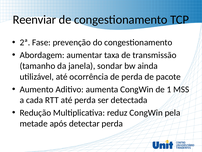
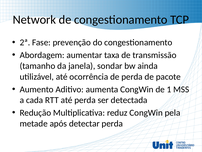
Reenviar: Reenviar -> Network
